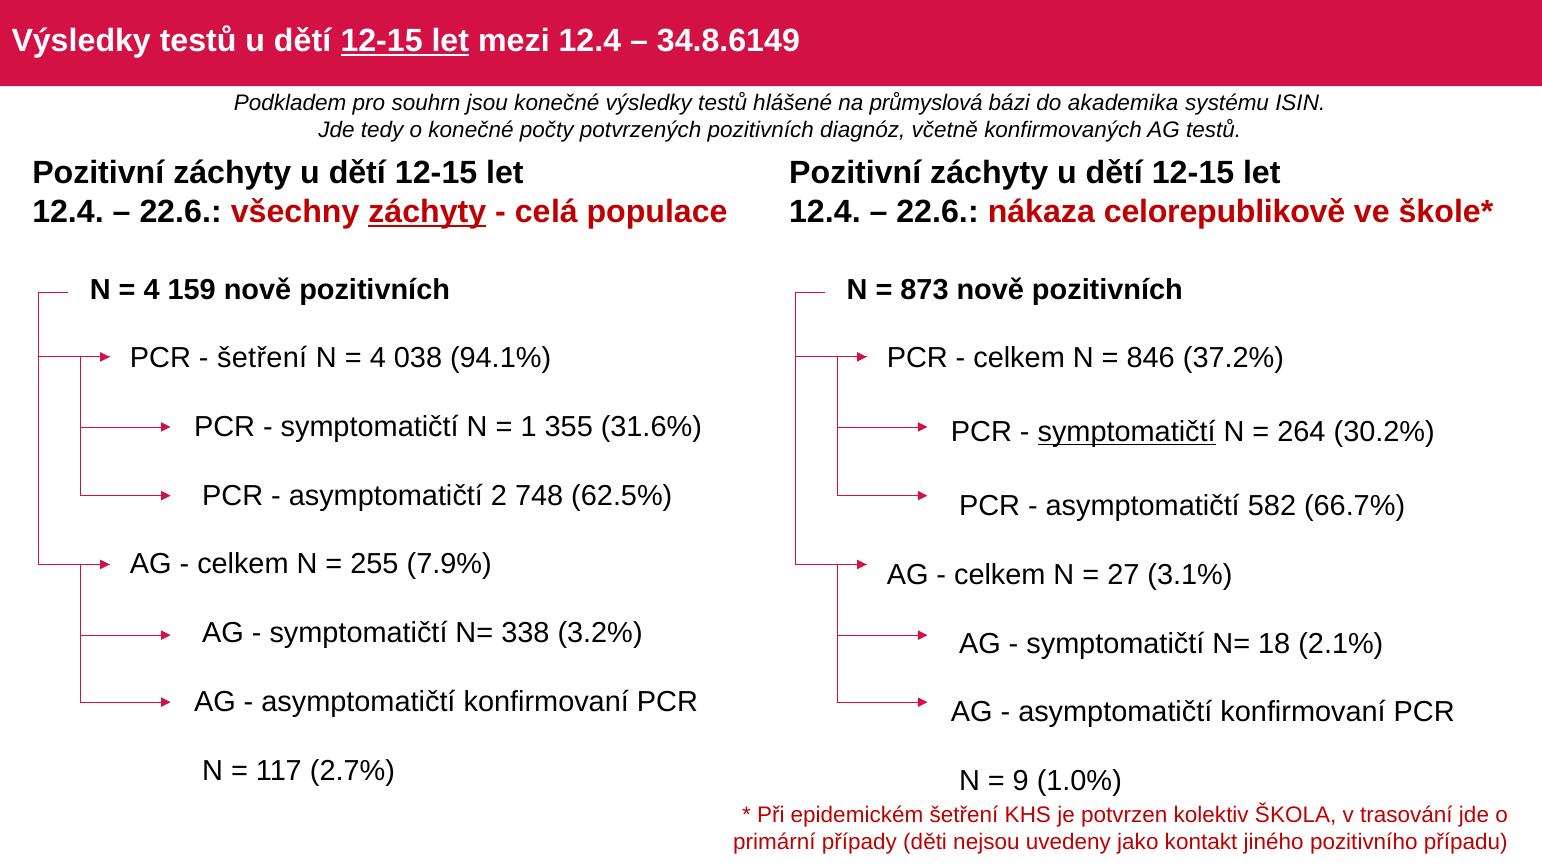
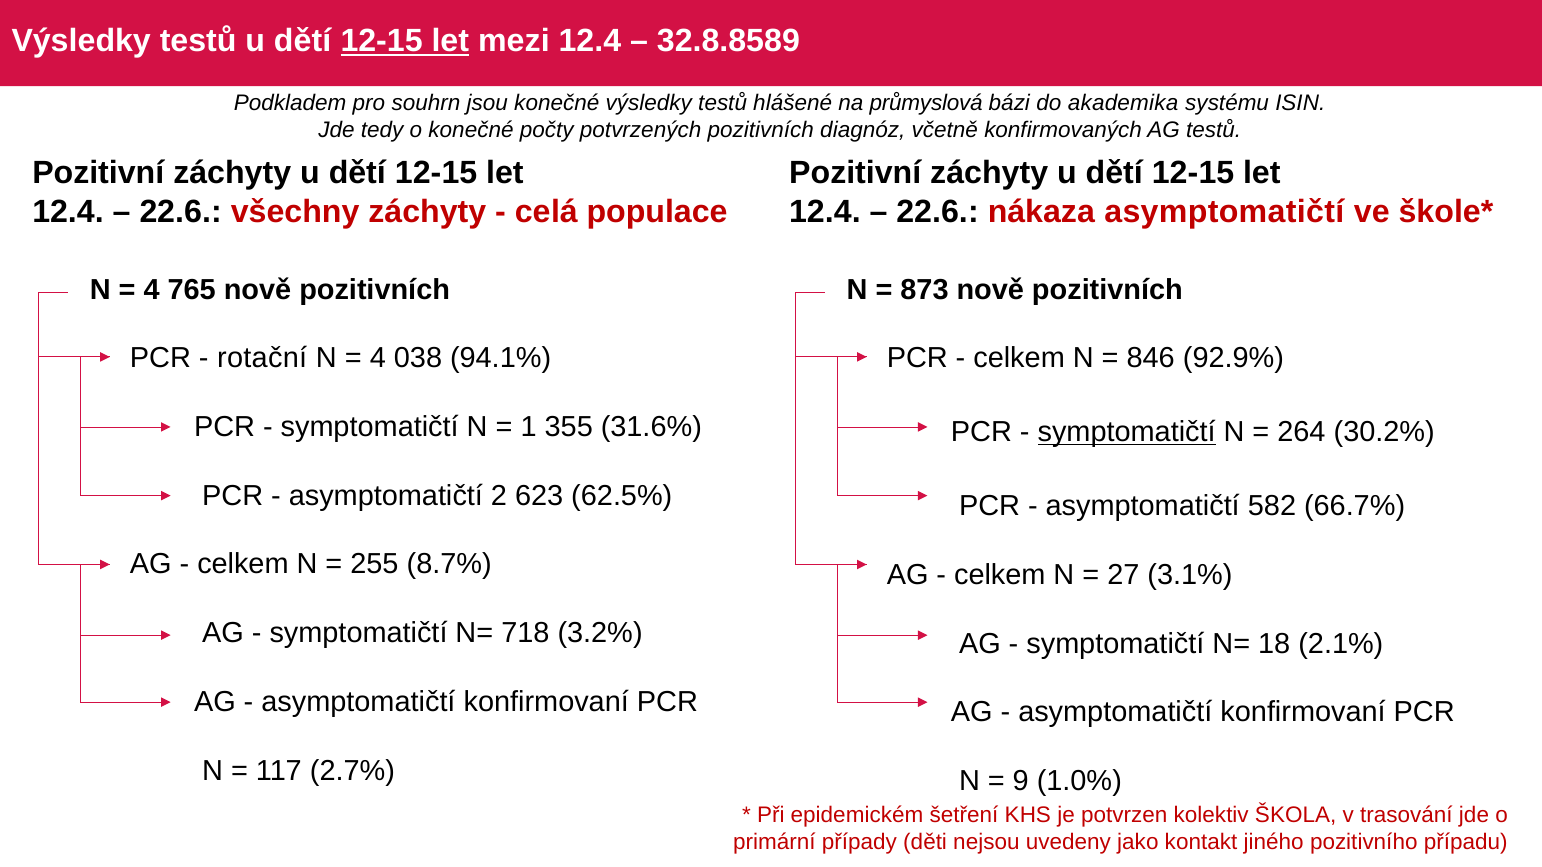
34.8.6149: 34.8.6149 -> 32.8.8589
záchyty at (427, 212) underline: present -> none
nákaza celorepublikově: celorepublikově -> asymptomatičtí
159: 159 -> 765
šetření at (262, 358): šetření -> rotační
37.2%: 37.2% -> 92.9%
748: 748 -> 623
7.9%: 7.9% -> 8.7%
338: 338 -> 718
